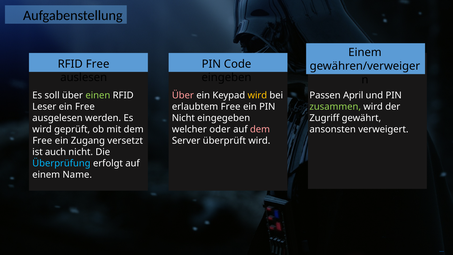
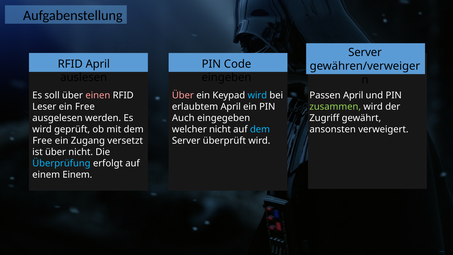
Einem at (365, 52): Einem -> Server
RFID Free: Free -> April
einen colour: light green -> pink
wird at (257, 95) colour: yellow -> light blue
erlaubtem Free: Free -> April
Nicht at (183, 118): Nicht -> Auch
welcher oder: oder -> nicht
dem at (260, 129) colour: pink -> light blue
ist auch: auch -> über
einem Name: Name -> Einem
